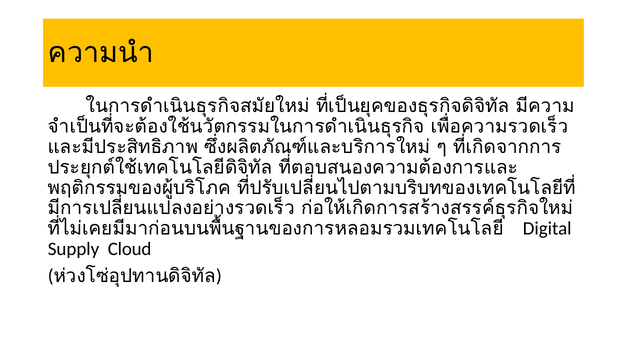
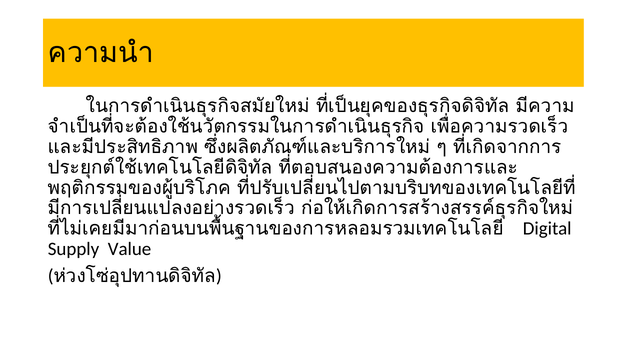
Cloud: Cloud -> Value
